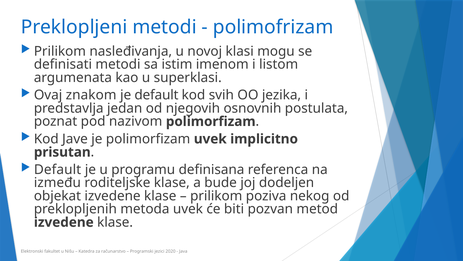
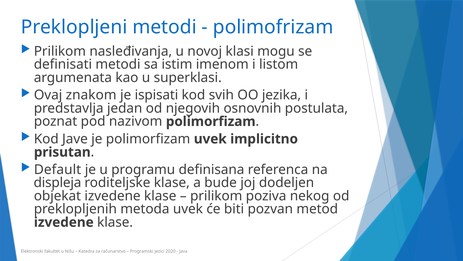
je default: default -> ispisati
između: između -> displeja
